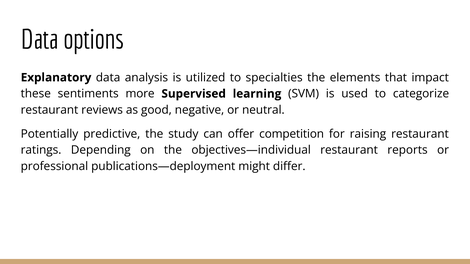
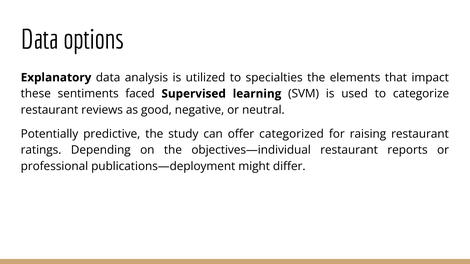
more: more -> faced
competition: competition -> categorized
